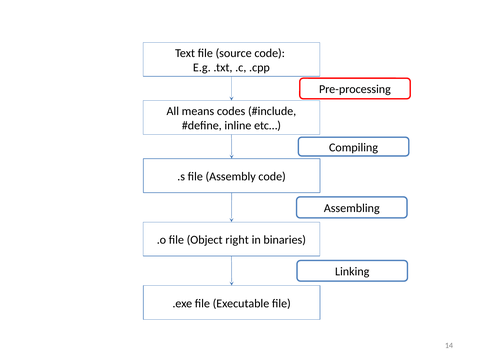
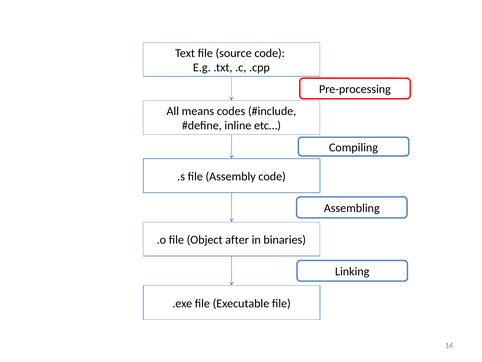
right: right -> after
